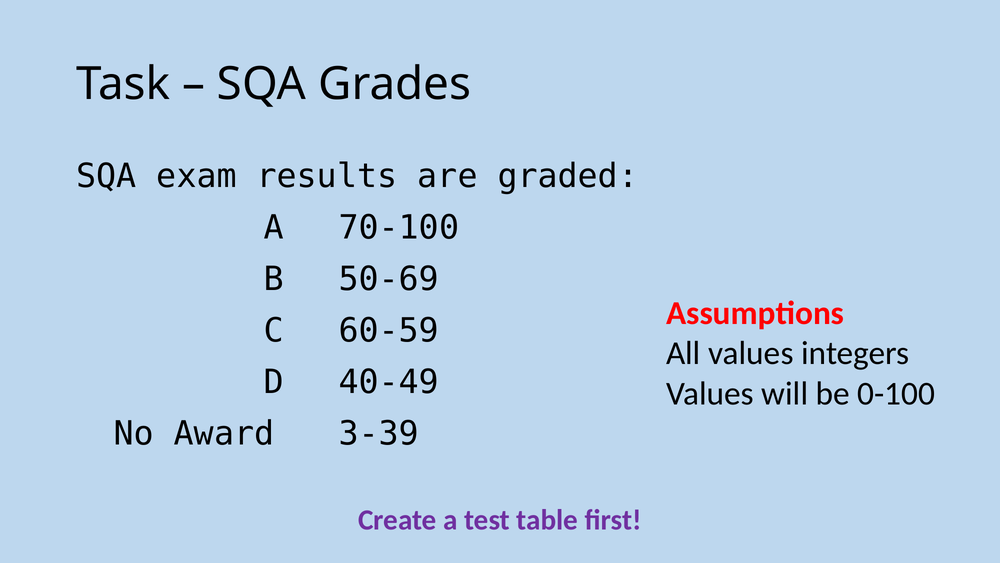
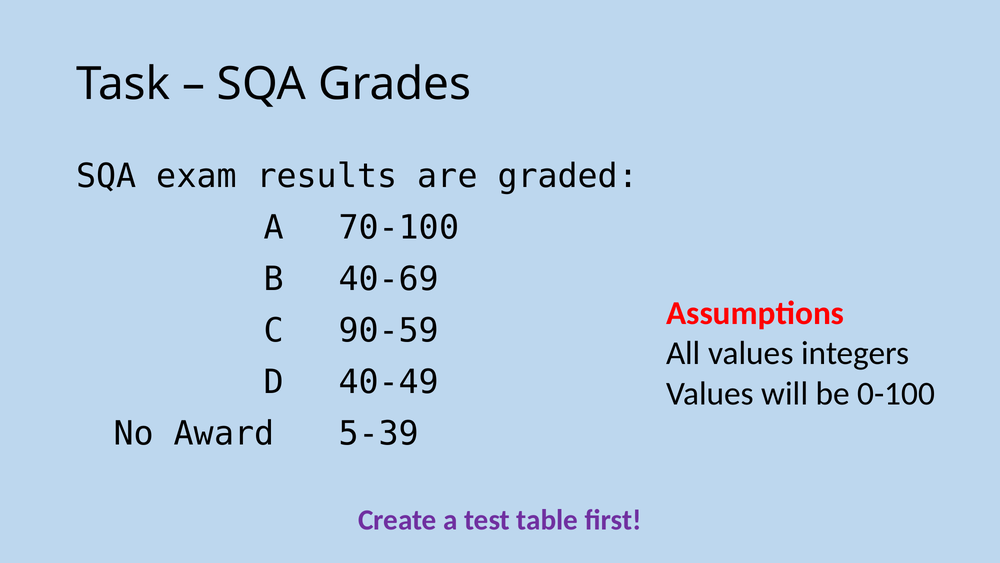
50-69: 50-69 -> 40-69
60-59: 60-59 -> 90-59
3-39: 3-39 -> 5-39
